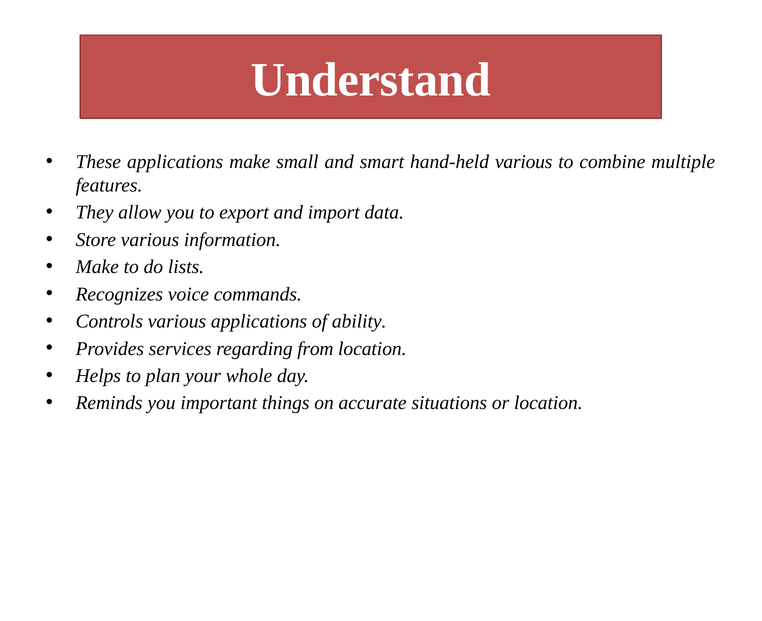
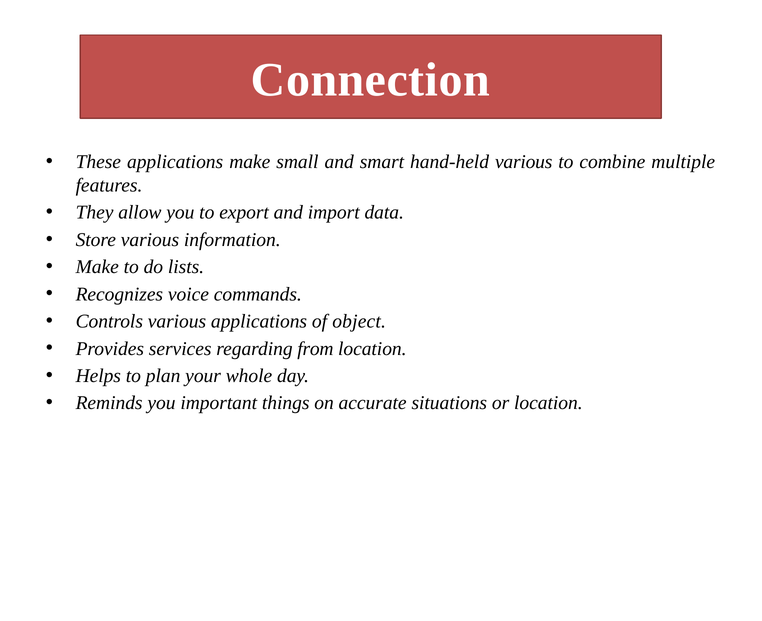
Understand: Understand -> Connection
ability: ability -> object
